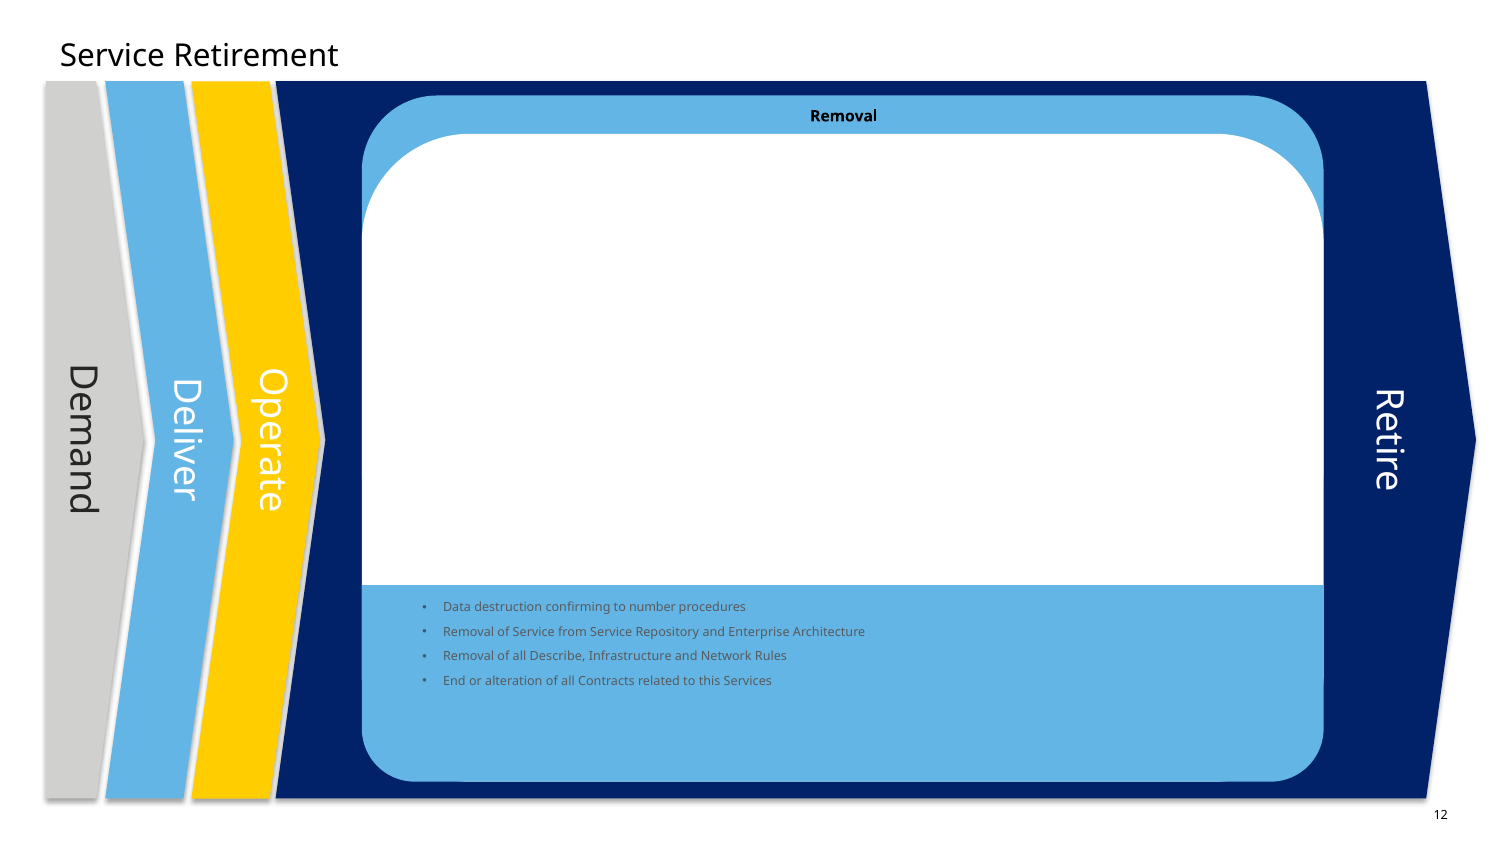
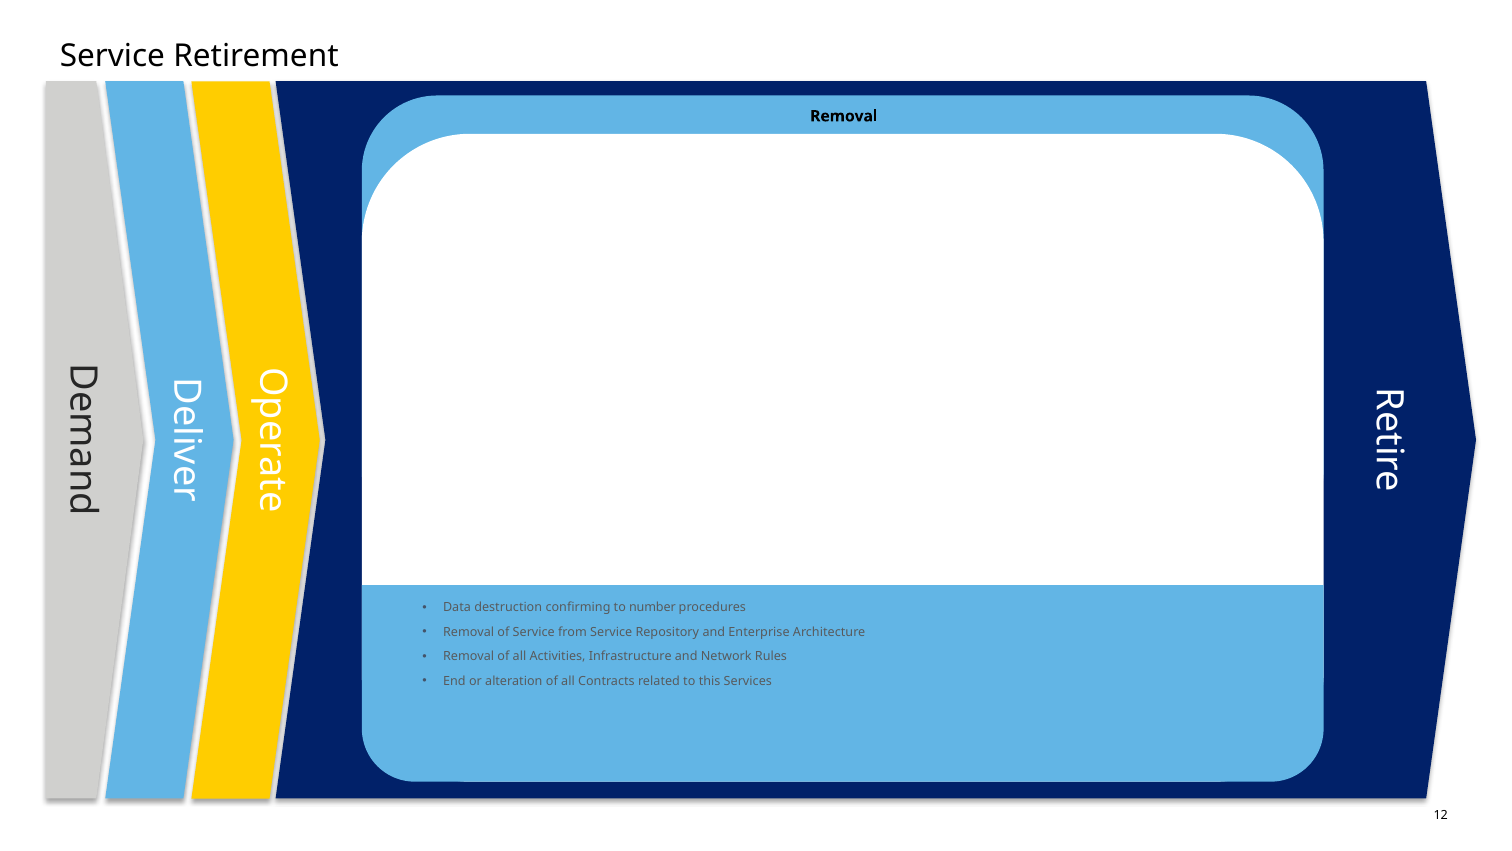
Describe: Describe -> Activities
